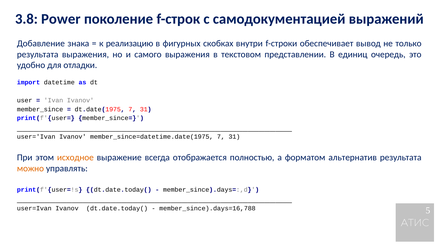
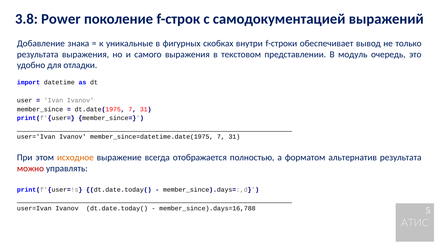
реализацию: реализацию -> уникальные
единиц: единиц -> модуль
можно colour: orange -> red
